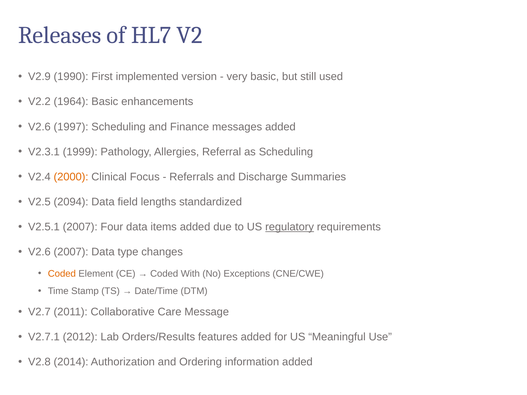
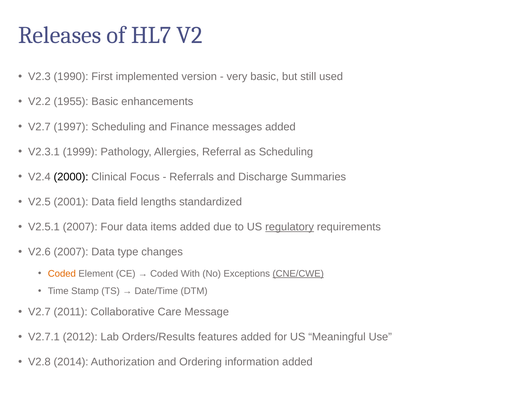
V2.9: V2.9 -> V2.3
1964: 1964 -> 1955
V2.6 at (39, 127): V2.6 -> V2.7
2000 colour: orange -> black
2094: 2094 -> 2001
CNE/CWE underline: none -> present
